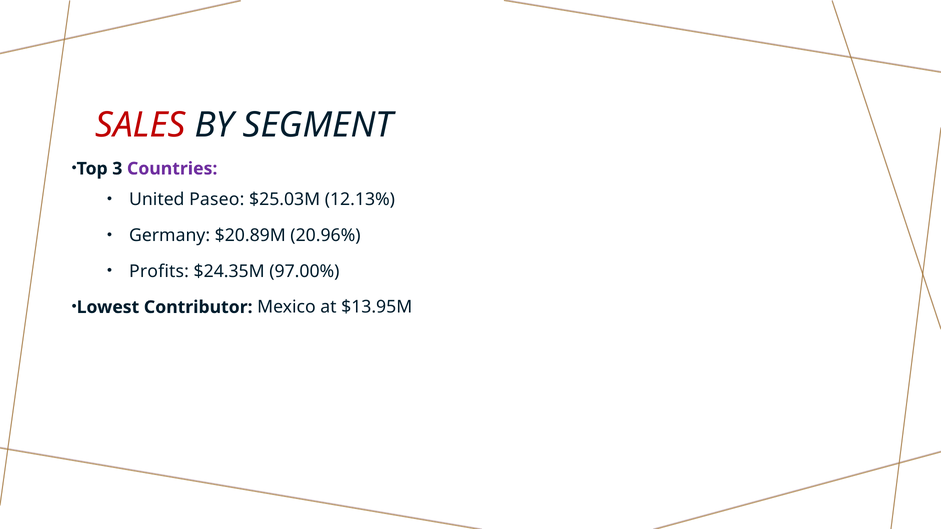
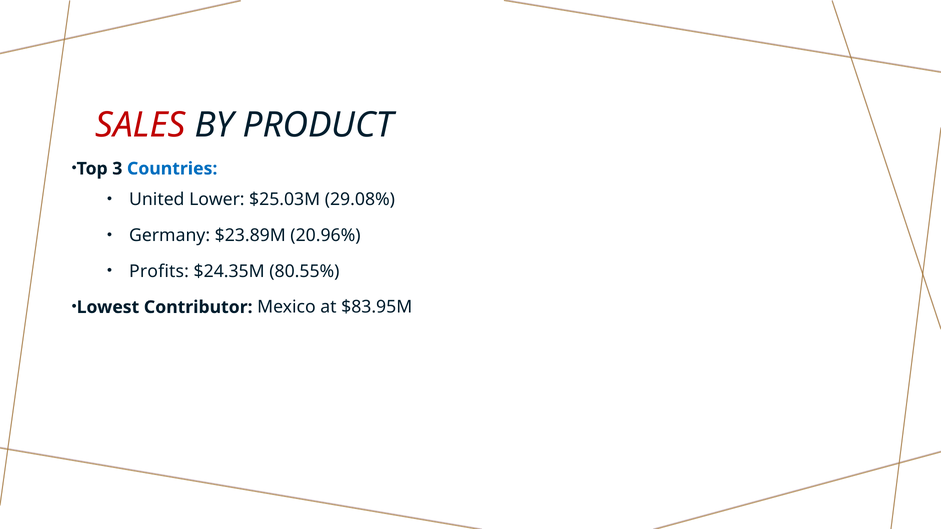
SEGMENT: SEGMENT -> PRODUCT
Countries colour: purple -> blue
Paseo: Paseo -> Lower
12.13%: 12.13% -> 29.08%
$20.89M: $20.89M -> $23.89M
97.00%: 97.00% -> 80.55%
$13.95M: $13.95M -> $83.95M
